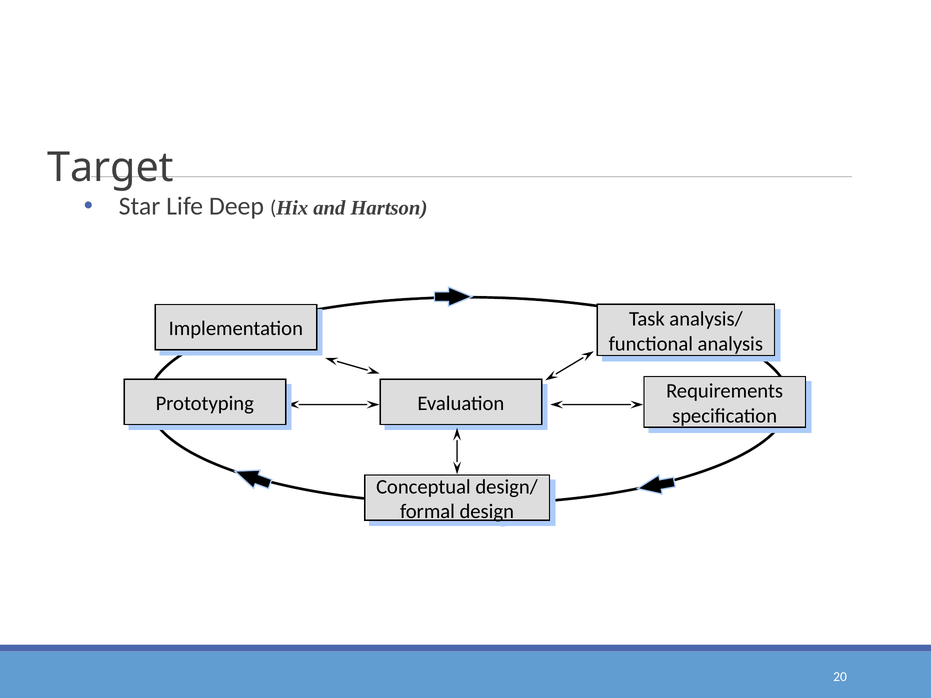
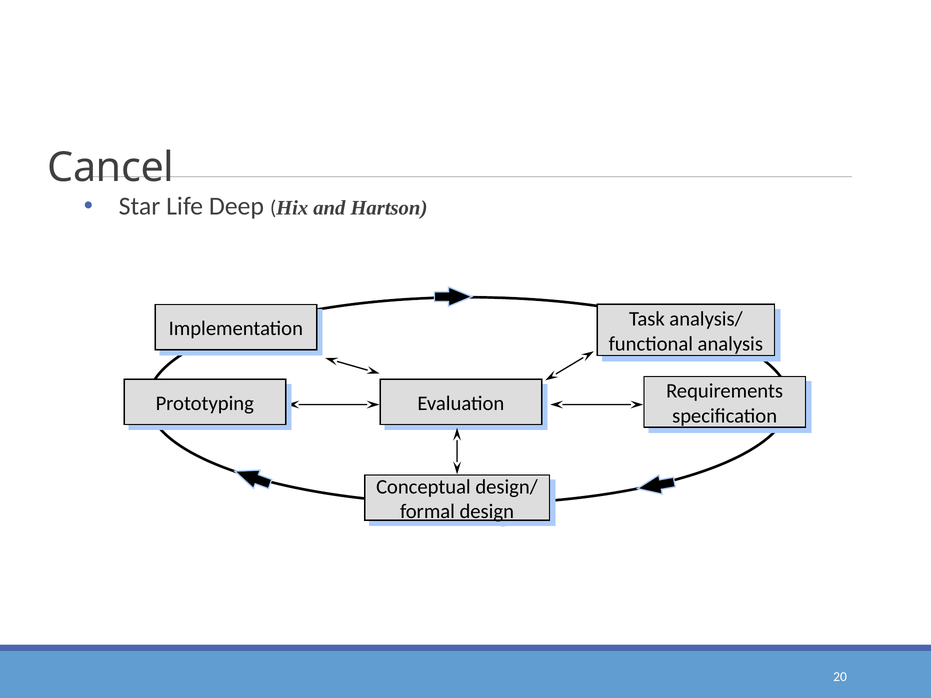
Target: Target -> Cancel
